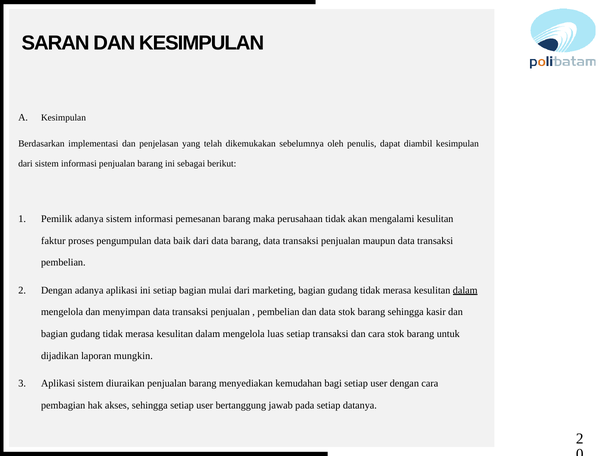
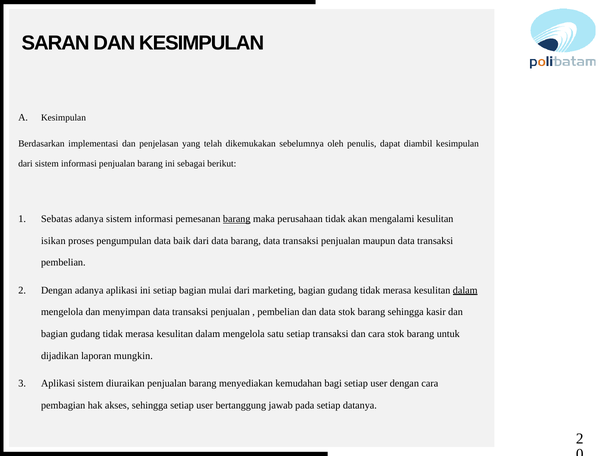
Pemilik: Pemilik -> Sebatas
barang at (237, 218) underline: none -> present
faktur: faktur -> isikan
luas: luas -> satu
